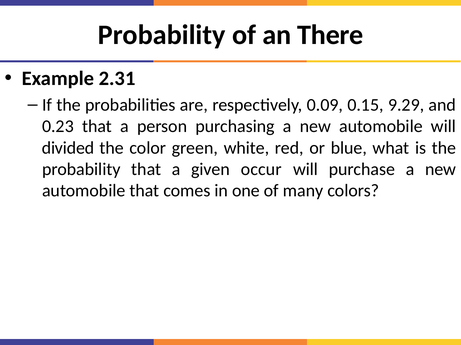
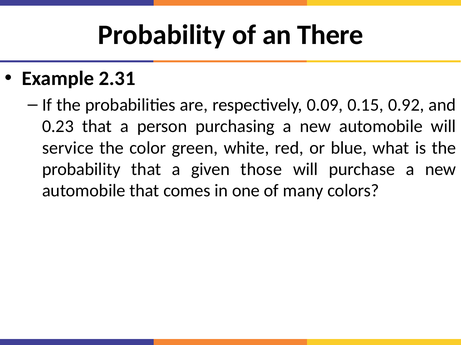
9.29: 9.29 -> 0.92
divided: divided -> service
occur: occur -> those
